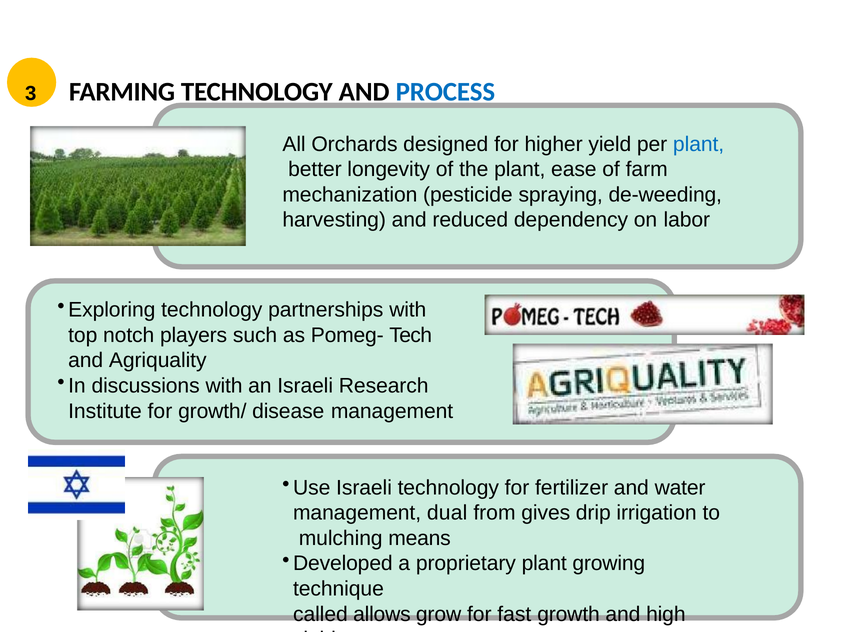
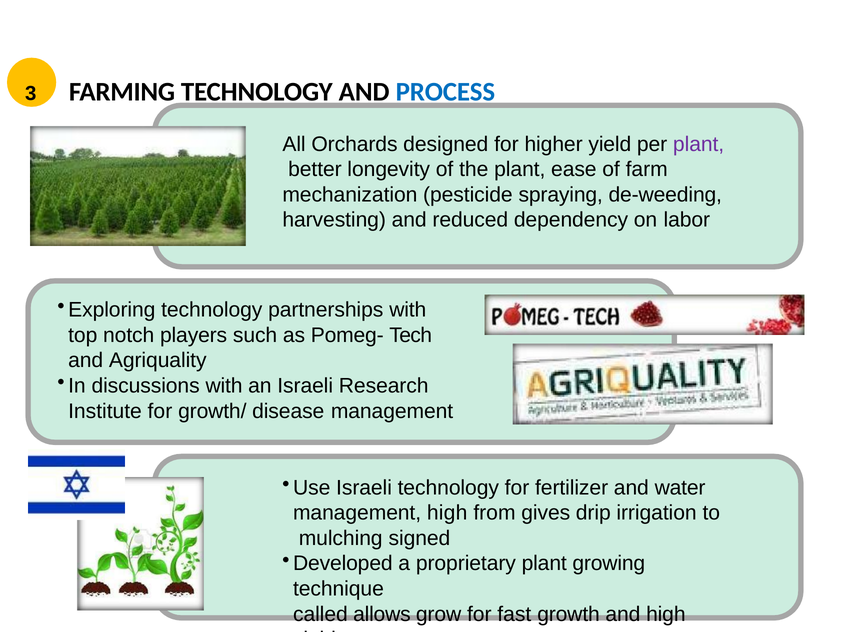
plant at (699, 144) colour: blue -> purple
management dual: dual -> high
means: means -> signed
